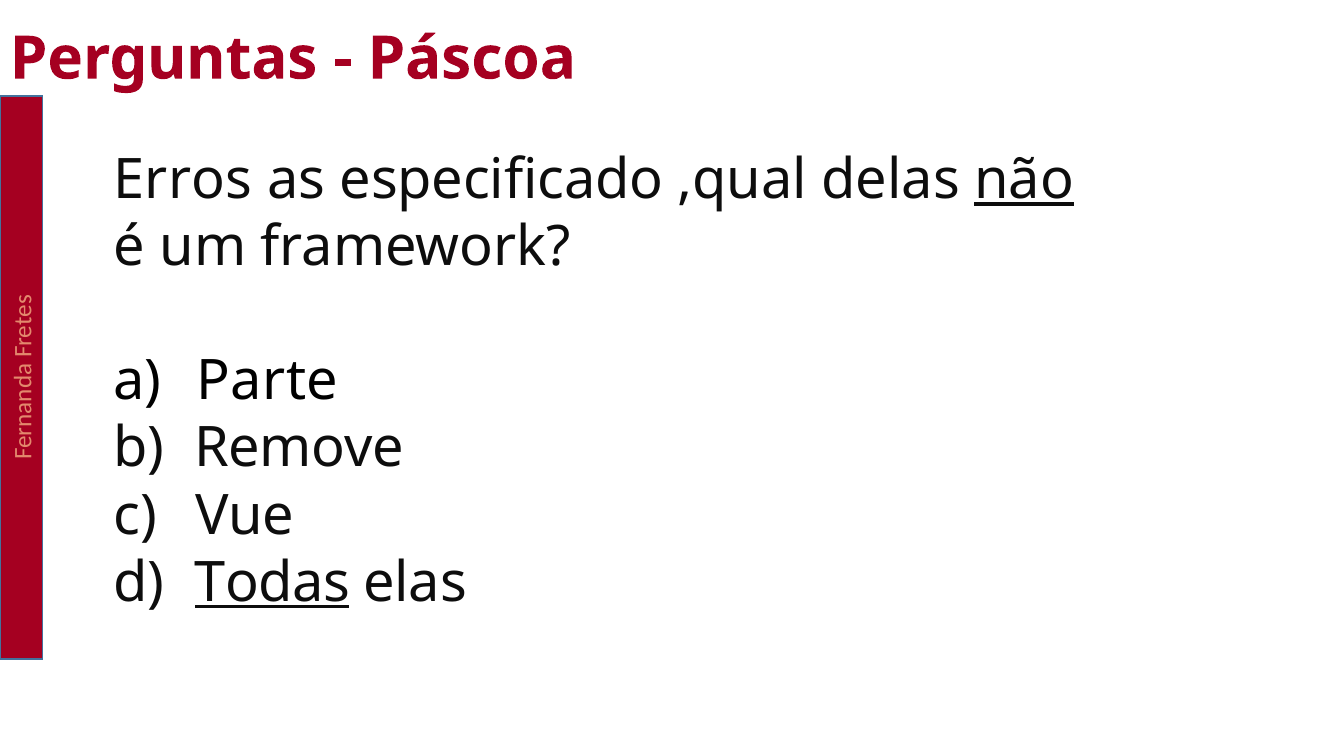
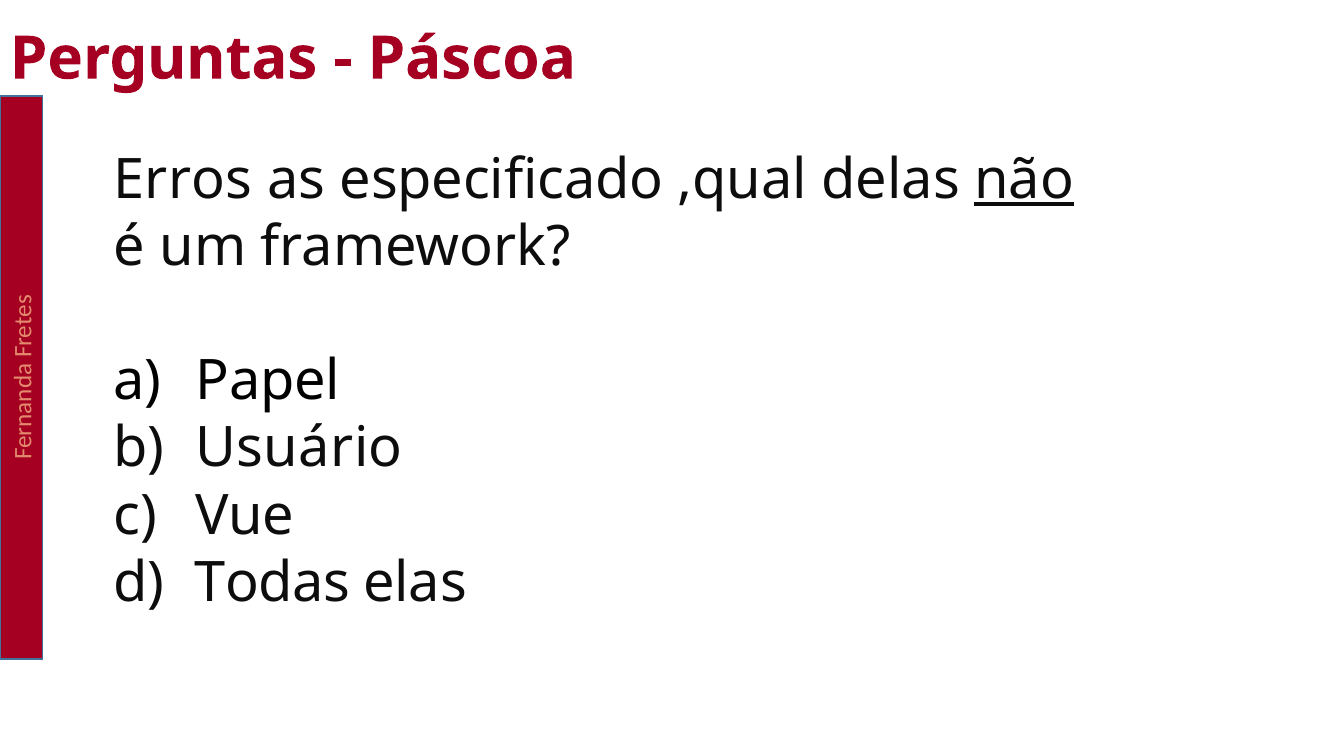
Parte: Parte -> Papel
Remove: Remove -> Usuário
Todas underline: present -> none
